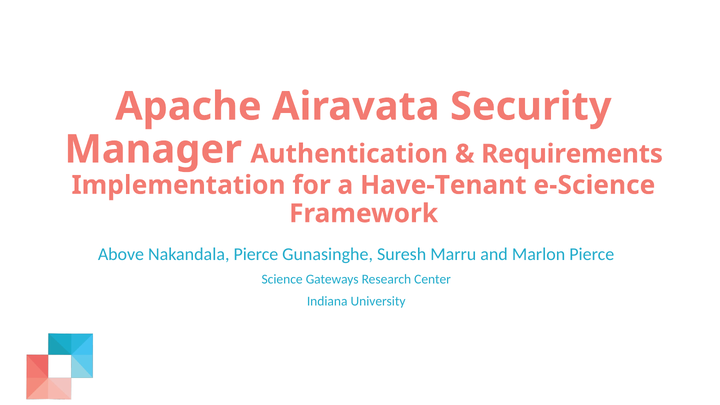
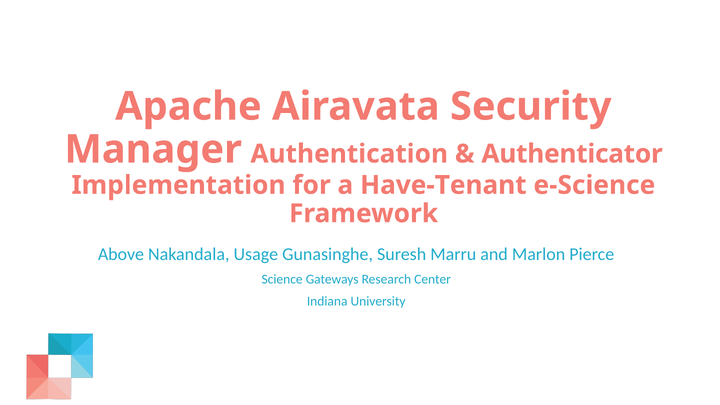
Requirements: Requirements -> Authenticator
Nakandala Pierce: Pierce -> Usage
